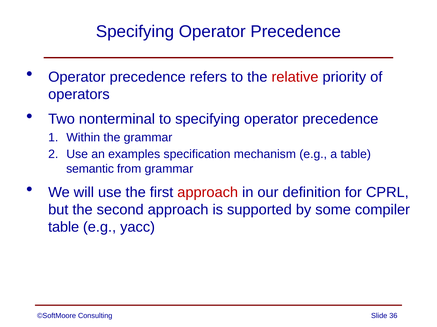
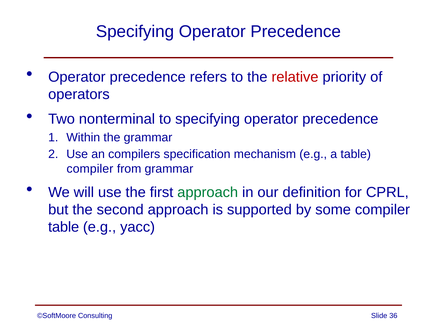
examples: examples -> compilers
semantic at (90, 169): semantic -> compiler
approach at (208, 193) colour: red -> green
